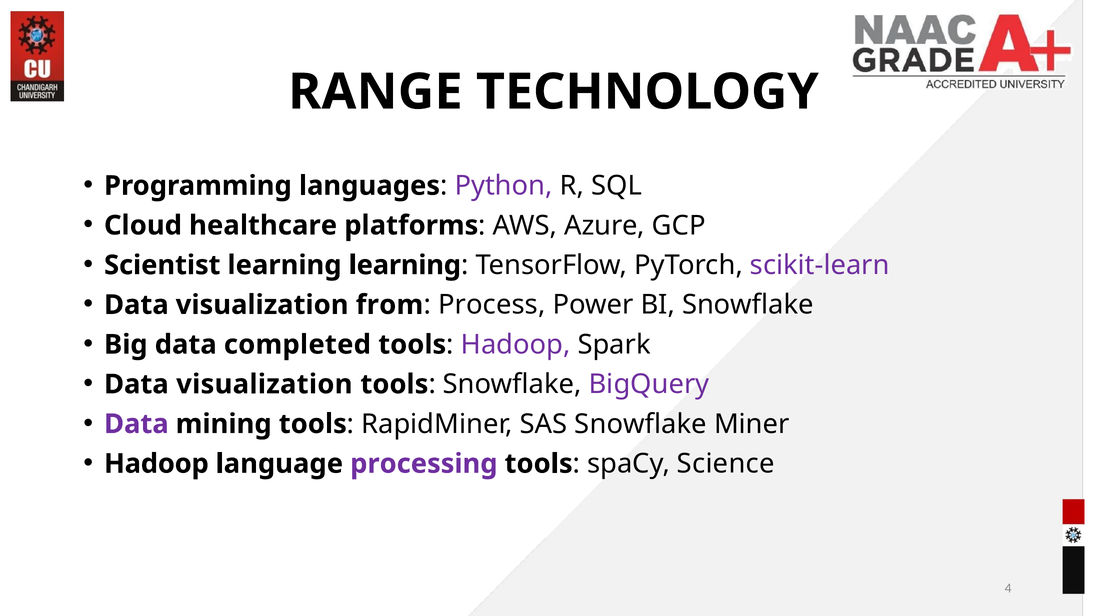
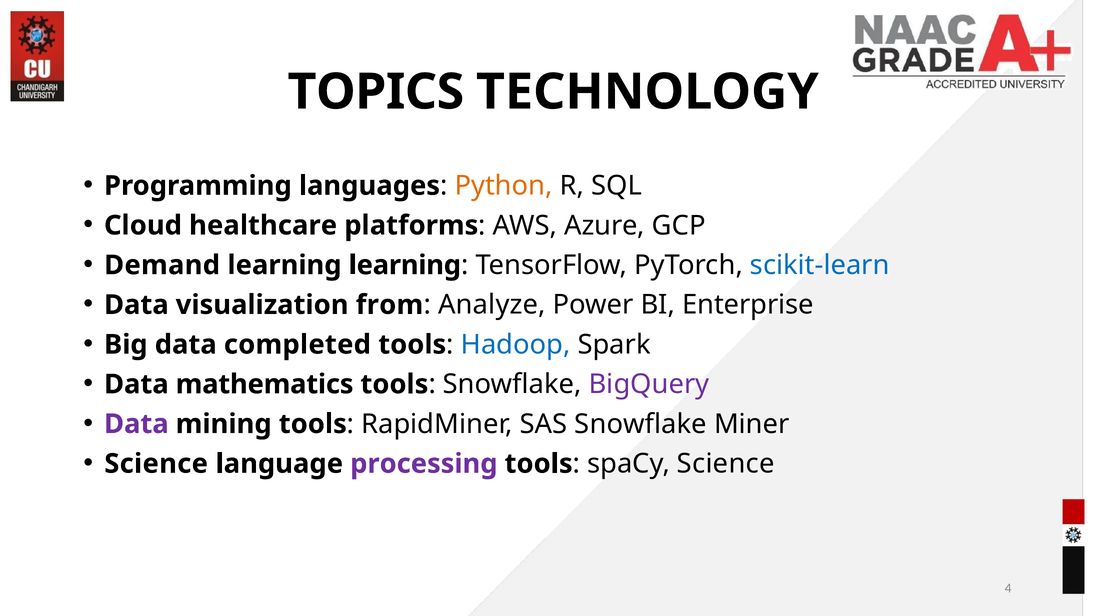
RANGE: RANGE -> TOPICS
Python colour: purple -> orange
Scientist: Scientist -> Demand
scikit-learn colour: purple -> blue
Process: Process -> Analyze
BI Snowflake: Snowflake -> Enterprise
Hadoop at (516, 345) colour: purple -> blue
visualization at (264, 384): visualization -> mathematics
Hadoop at (156, 464): Hadoop -> Science
